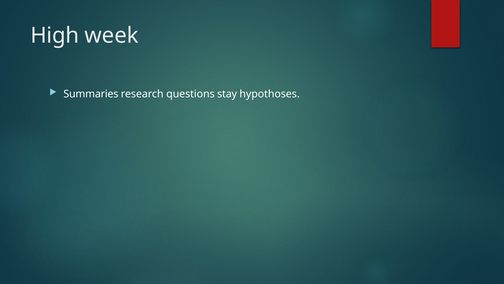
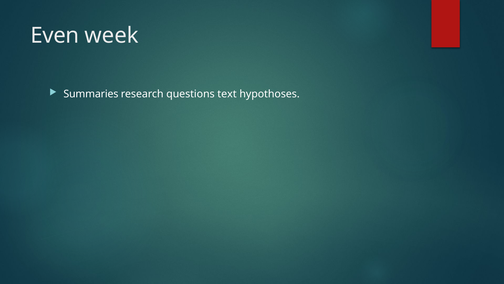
High: High -> Even
stay: stay -> text
